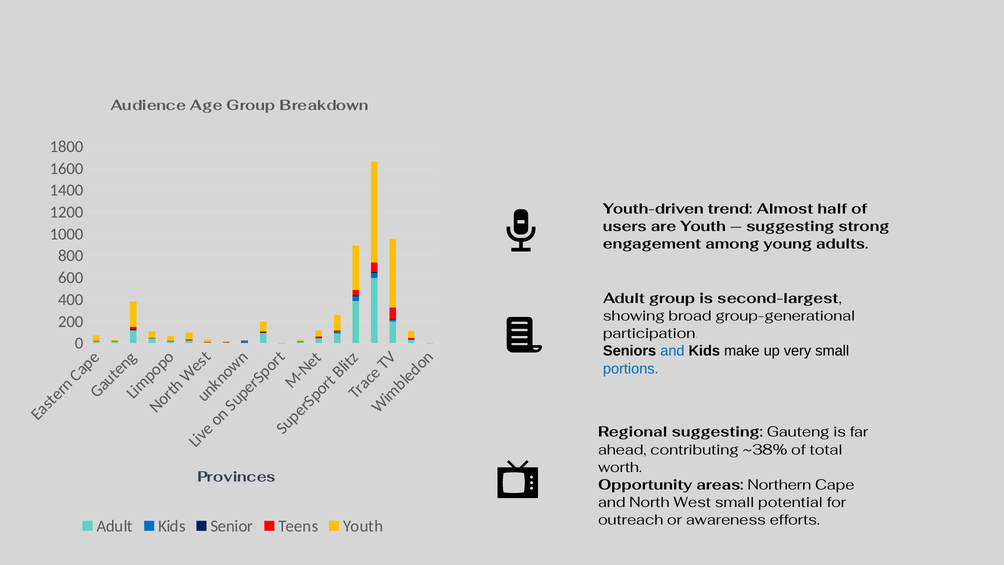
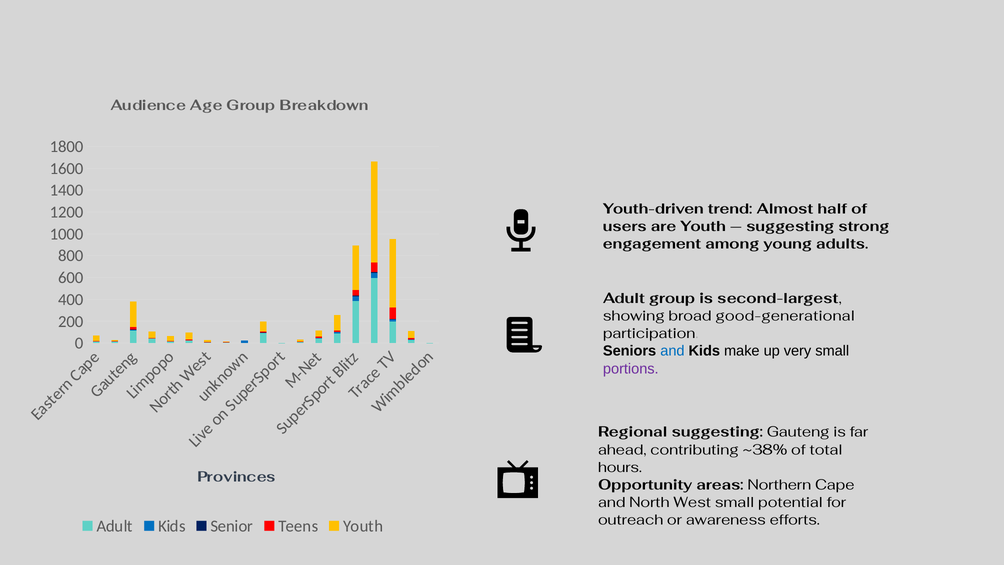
group-generational: group-generational -> good-generational
portions colour: blue -> purple
worth: worth -> hours
